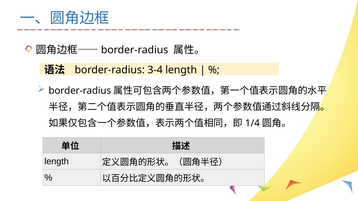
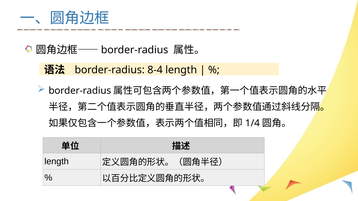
3-4: 3-4 -> 8-4
